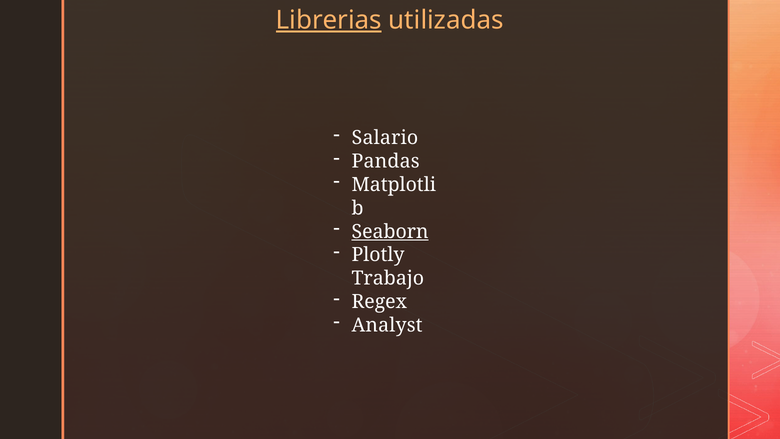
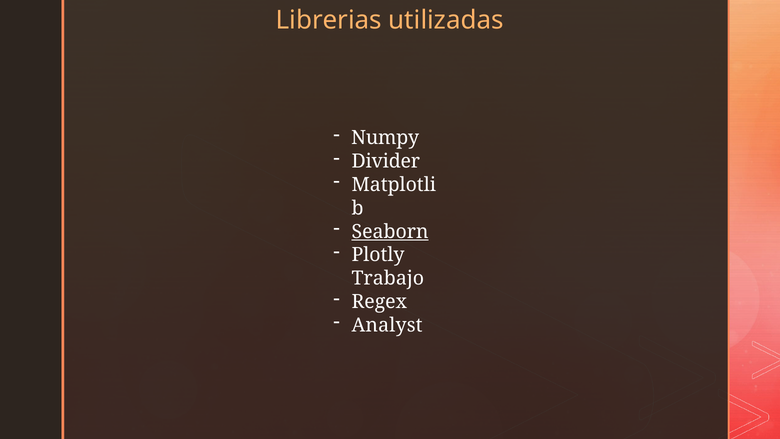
Librerias underline: present -> none
Salario: Salario -> Numpy
Pandas: Pandas -> Divider
